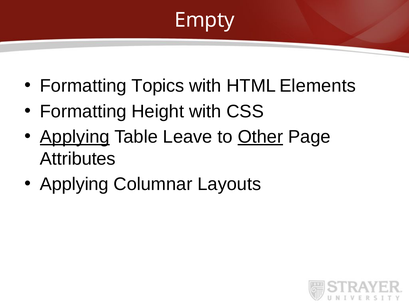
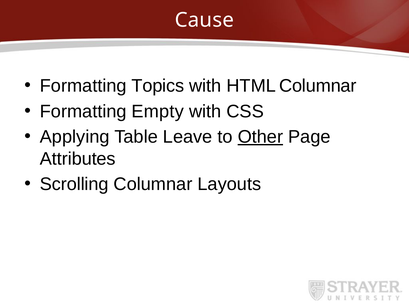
Empty: Empty -> Cause
HTML Elements: Elements -> Columnar
Height: Height -> Empty
Applying at (75, 137) underline: present -> none
Applying at (74, 184): Applying -> Scrolling
